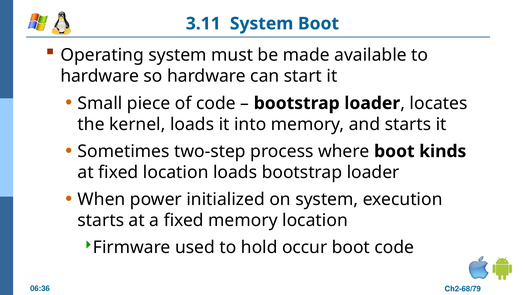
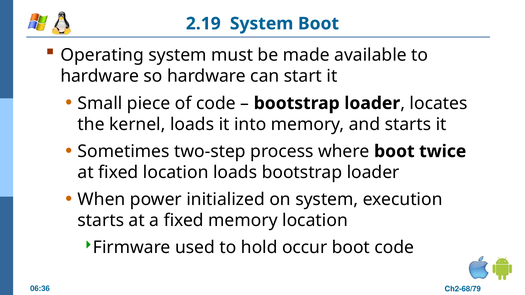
3.11: 3.11 -> 2.19
kinds: kinds -> twice
